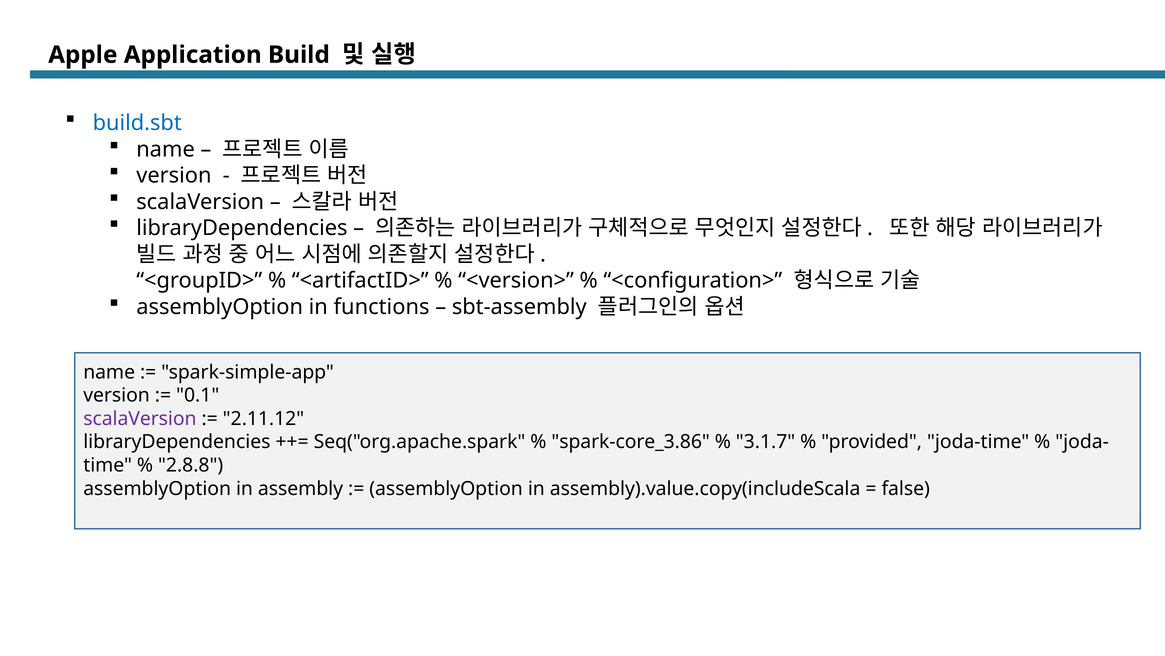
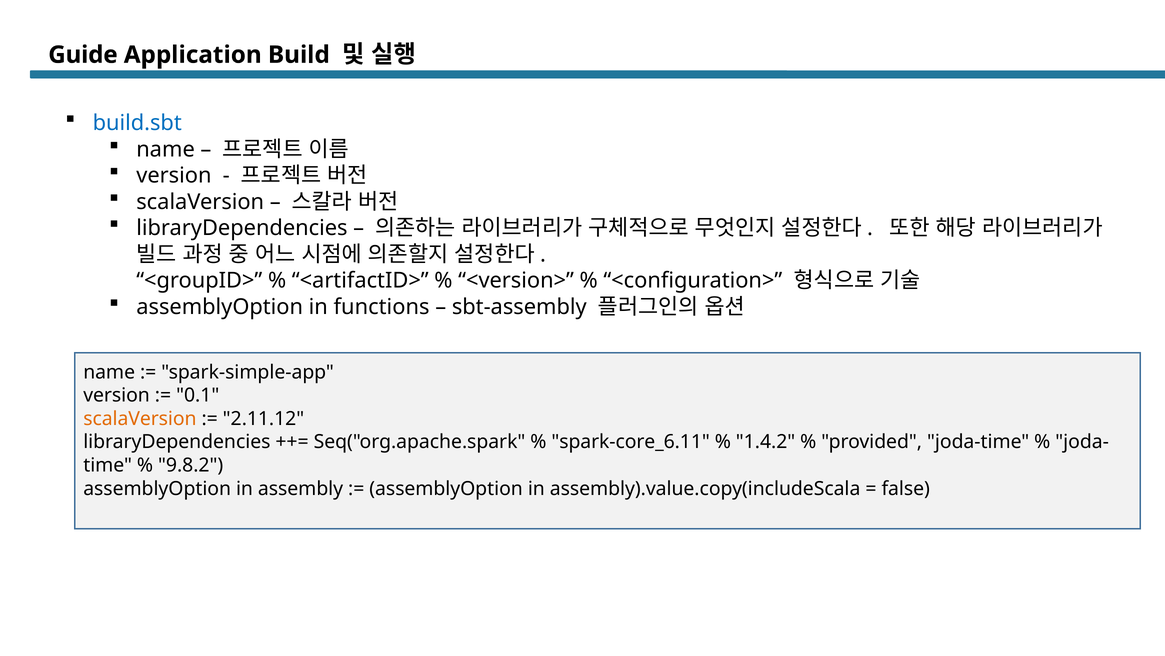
Apple: Apple -> Guide
scalaVersion at (140, 418) colour: purple -> orange
spark-core_3.86: spark-core_3.86 -> spark-core_6.11
3.1.7: 3.1.7 -> 1.4.2
2.8.8: 2.8.8 -> 9.8.2
